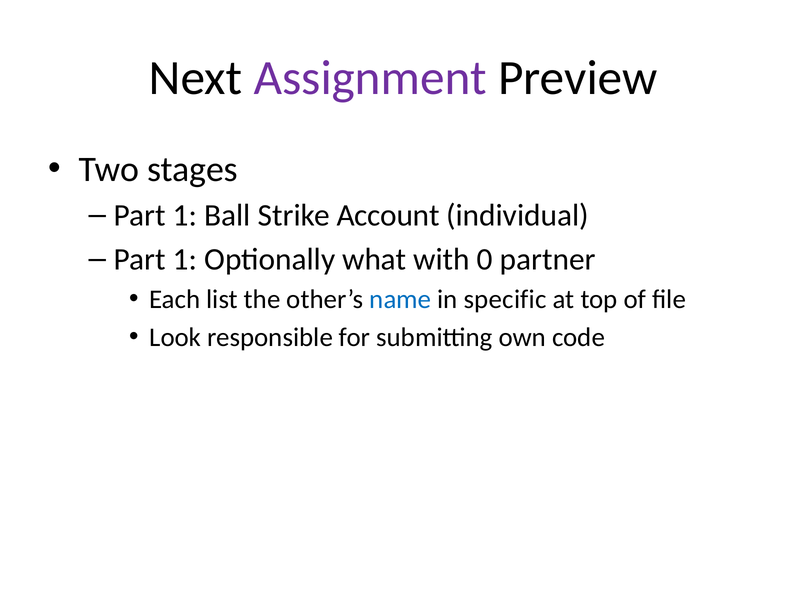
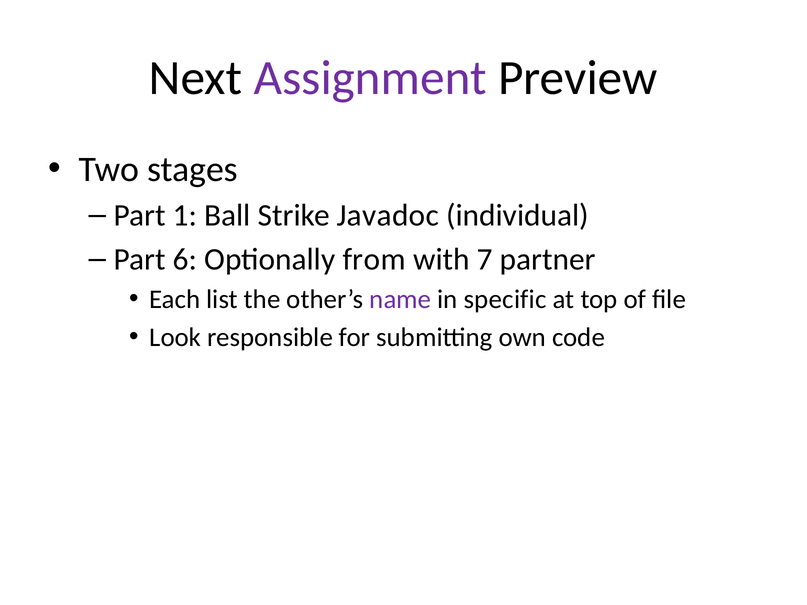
Account: Account -> Javadoc
1 at (185, 260): 1 -> 6
what: what -> from
0: 0 -> 7
name colour: blue -> purple
